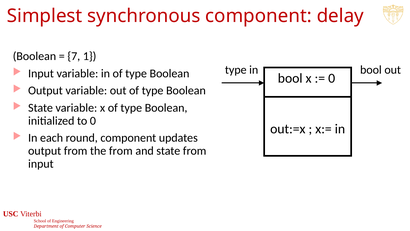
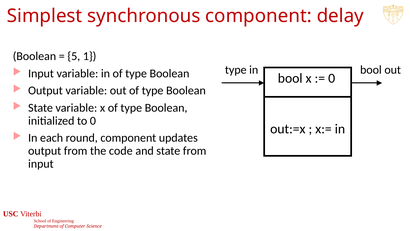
7: 7 -> 5
the from: from -> code
